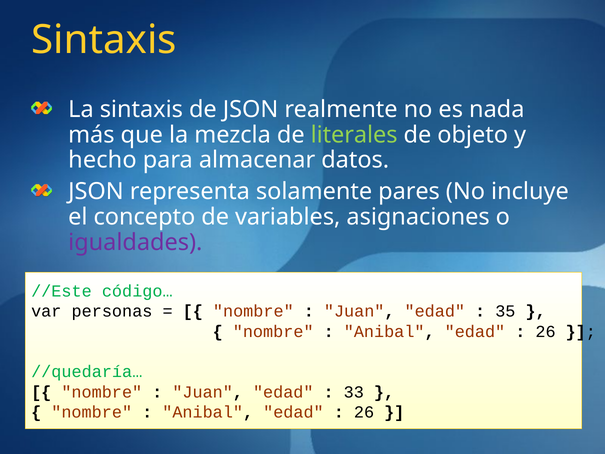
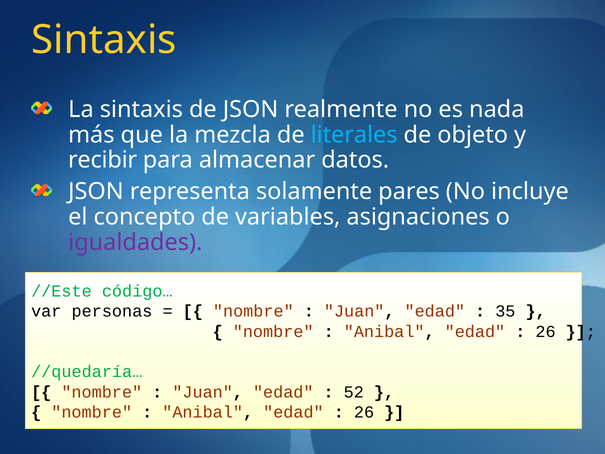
literales colour: light green -> light blue
hecho: hecho -> recibir
33: 33 -> 52
